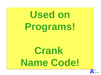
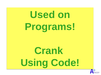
Name: Name -> Using
